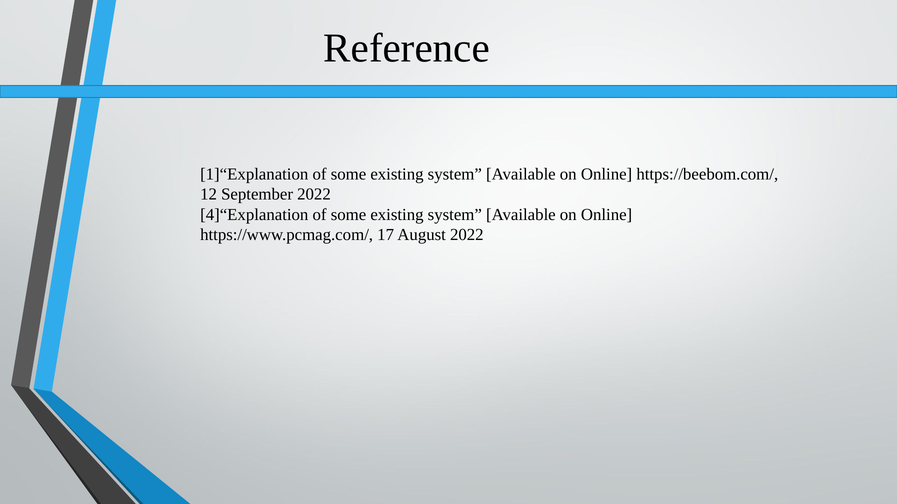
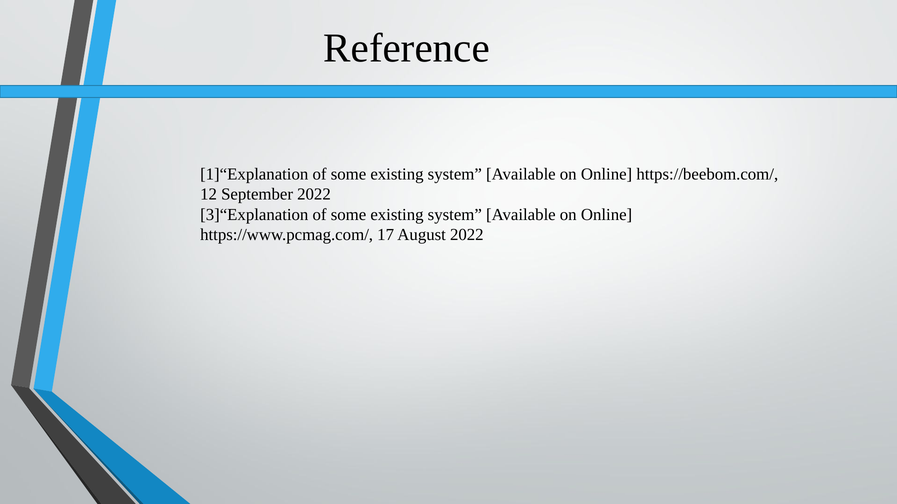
4]“Explanation: 4]“Explanation -> 3]“Explanation
